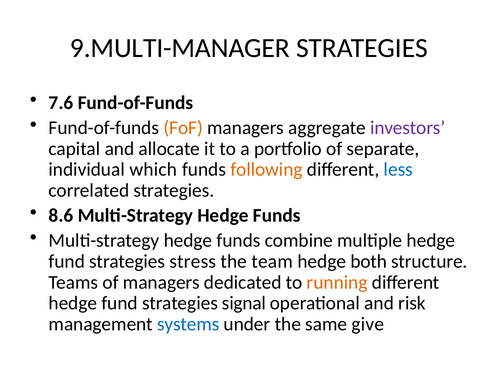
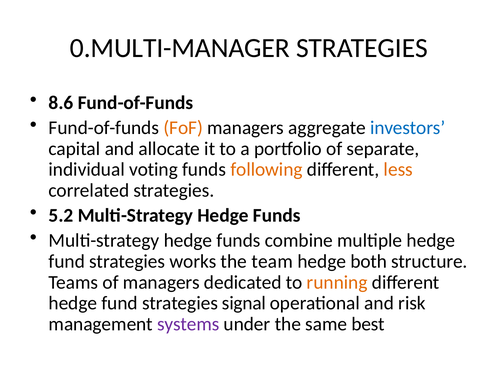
9.MULTI-MANAGER: 9.MULTI-MANAGER -> 0.MULTI-MANAGER
7.6: 7.6 -> 8.6
investors colour: purple -> blue
which: which -> voting
less colour: blue -> orange
8.6: 8.6 -> 5.2
stress: stress -> works
systems colour: blue -> purple
give: give -> best
